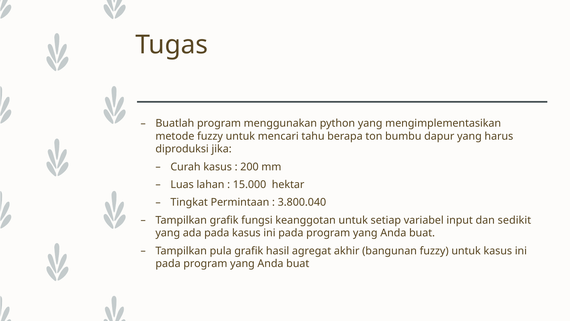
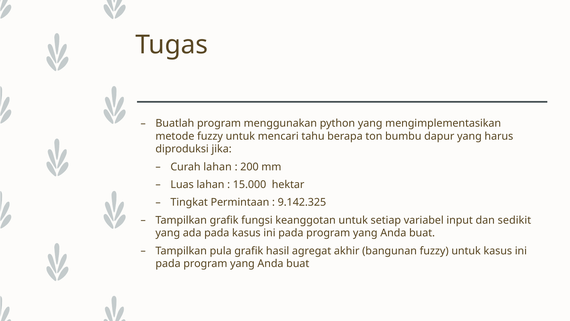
Curah kasus: kasus -> lahan
3.800.040: 3.800.040 -> 9.142.325
